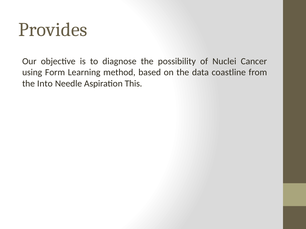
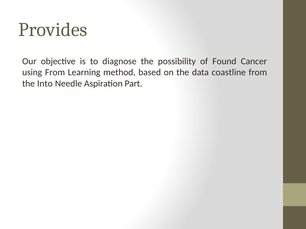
Nuclei: Nuclei -> Found
using Form: Form -> From
This: This -> Part
